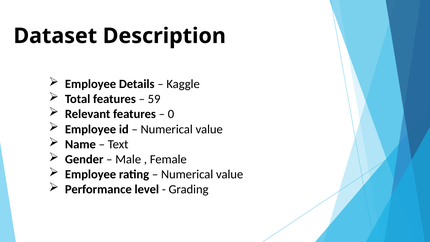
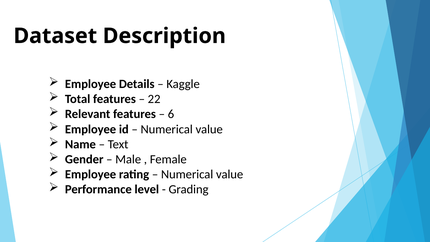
59: 59 -> 22
0: 0 -> 6
